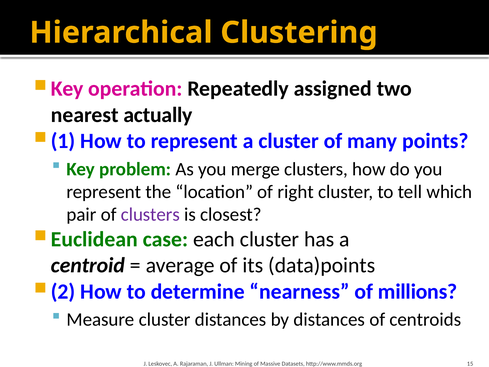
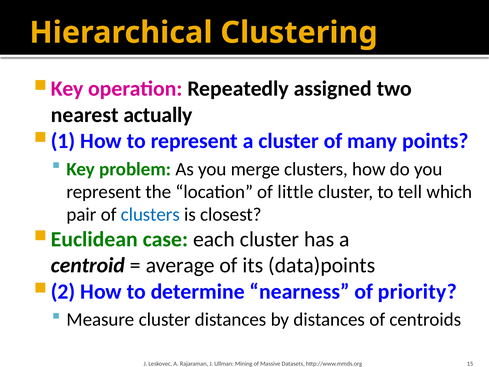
right: right -> little
clusters at (150, 215) colour: purple -> blue
millions: millions -> priority
